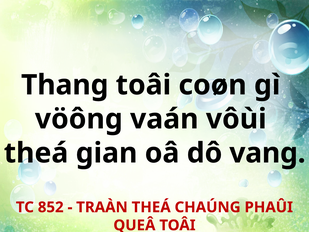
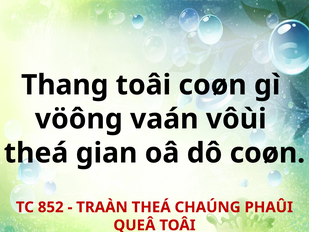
dô vang: vang -> coøn
